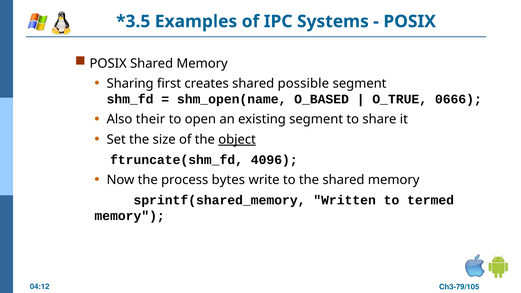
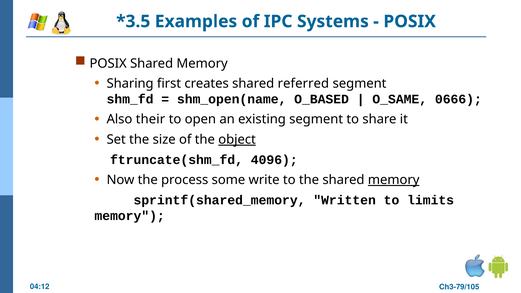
possible: possible -> referred
O_TRUE: O_TRUE -> O_SAME
bytes: bytes -> some
memory at (394, 180) underline: none -> present
termed: termed -> limits
